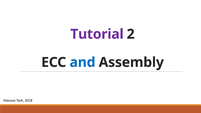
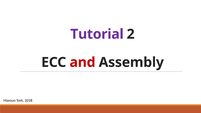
and colour: blue -> red
